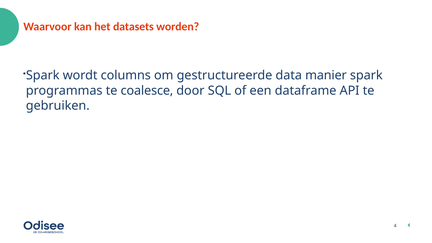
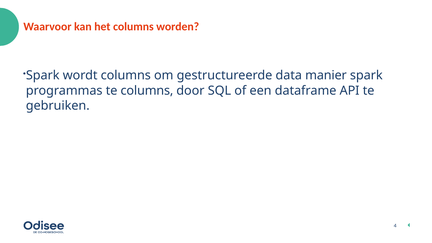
het datasets: datasets -> columns
te coalesce: coalesce -> columns
